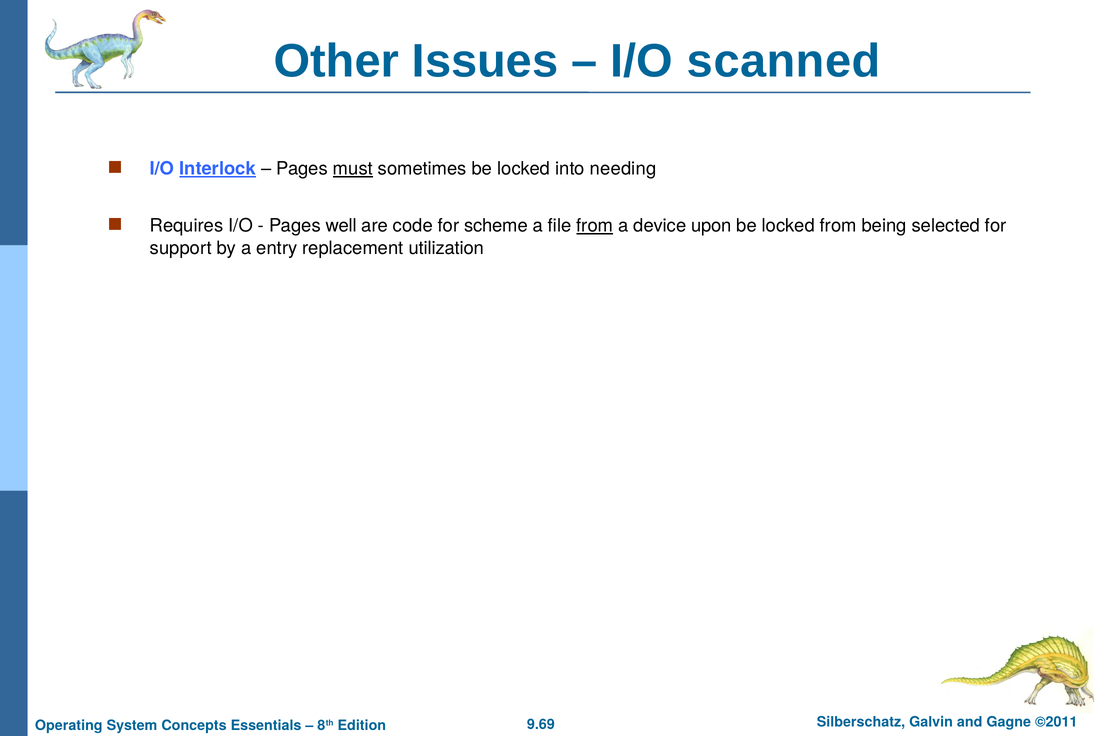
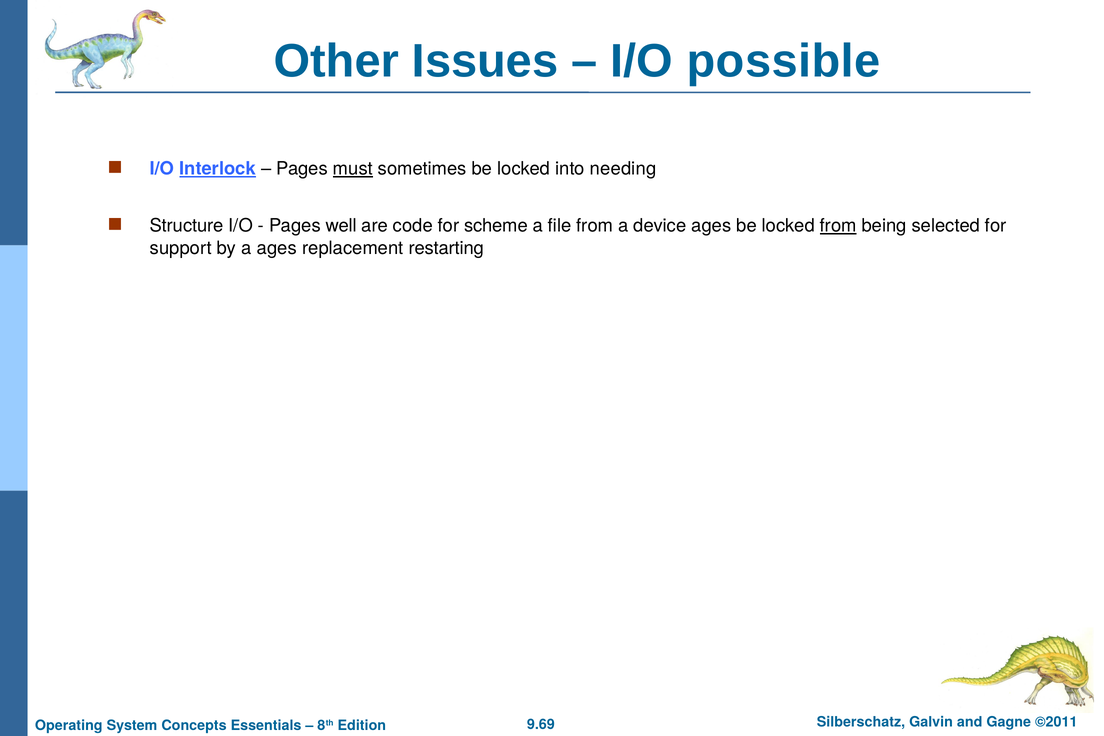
scanned: scanned -> possible
Requires: Requires -> Structure
from at (595, 226) underline: present -> none
device upon: upon -> ages
from at (838, 226) underline: none -> present
a entry: entry -> ages
utilization: utilization -> restarting
